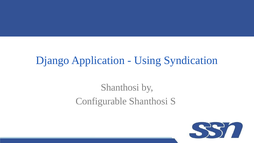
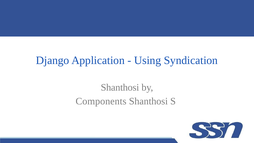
Configurable: Configurable -> Components
